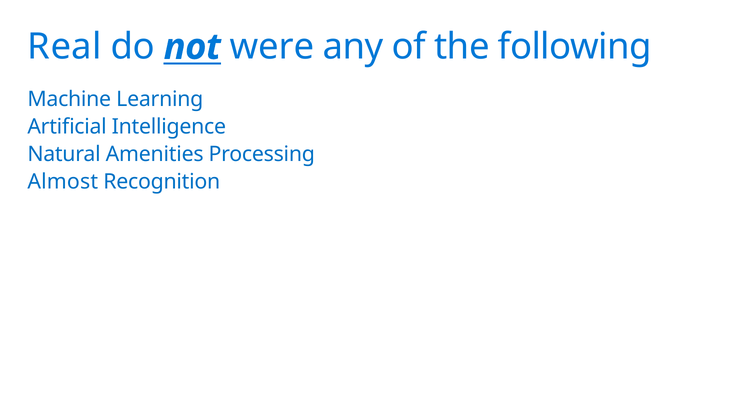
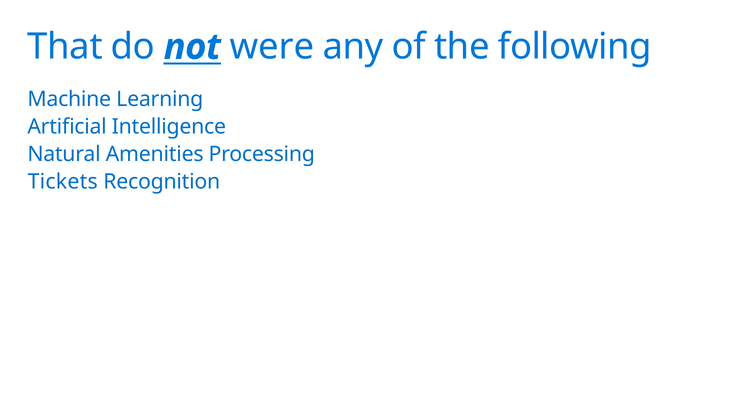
Real: Real -> That
Almost: Almost -> Tickets
